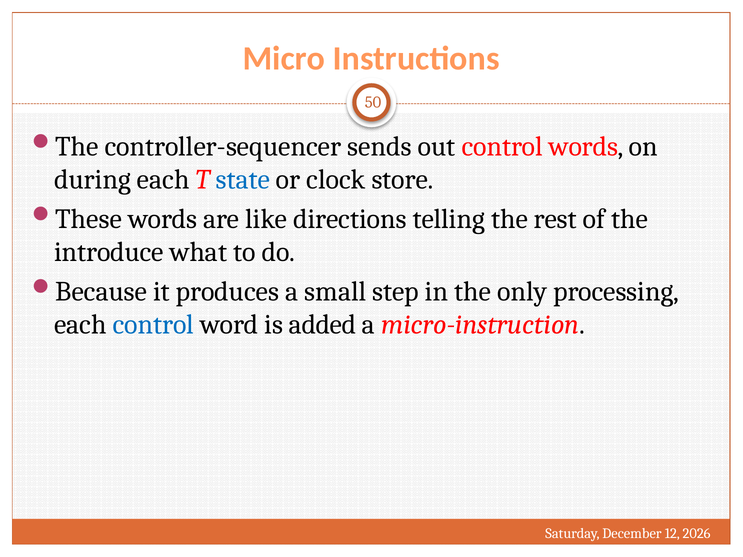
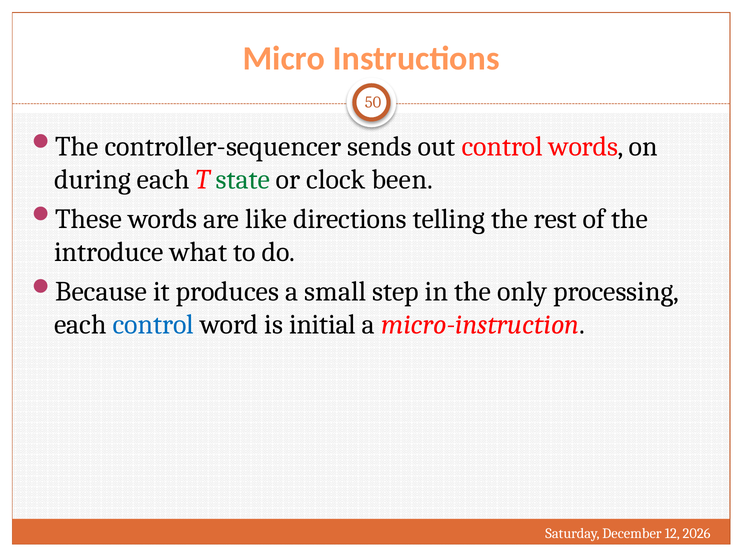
state colour: blue -> green
store: store -> been
added: added -> initial
